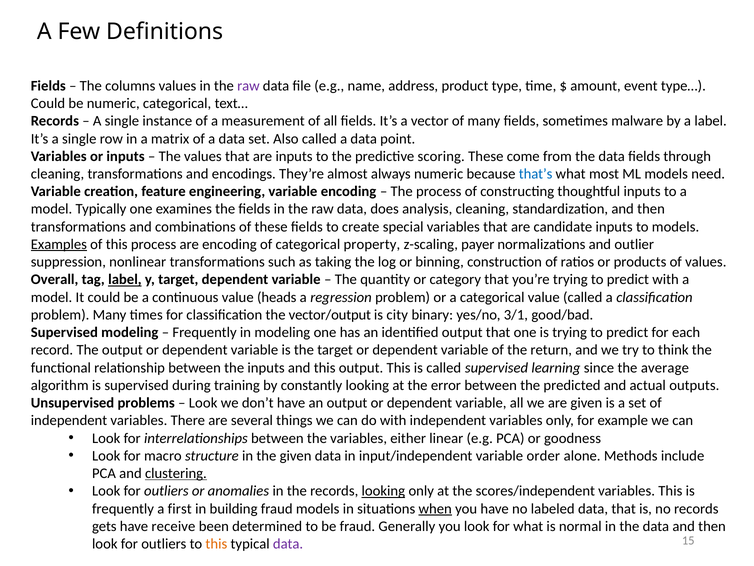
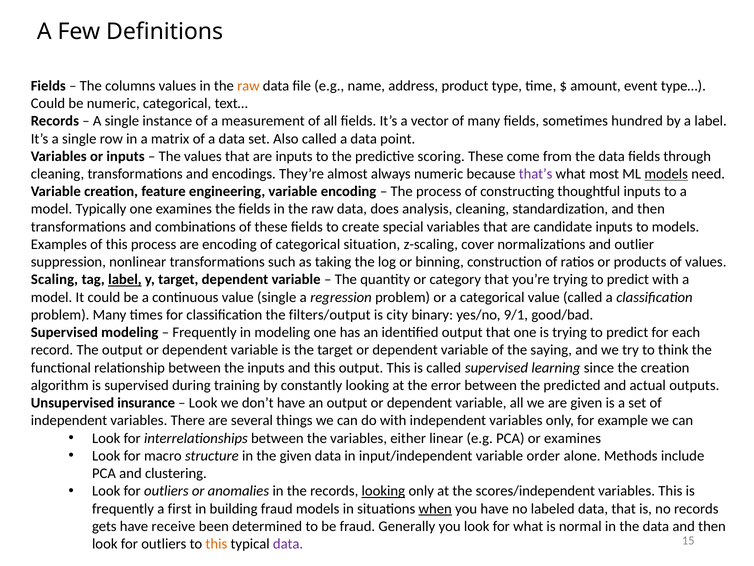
raw at (248, 86) colour: purple -> orange
malware: malware -> hundred
that’s colour: blue -> purple
models at (666, 174) underline: none -> present
Examples underline: present -> none
property: property -> situation
payer: payer -> cover
Overall: Overall -> Scaling
value heads: heads -> single
vector/output: vector/output -> filters/output
3/1: 3/1 -> 9/1
return: return -> saying
the average: average -> creation
problems: problems -> insurance
or goodness: goodness -> examines
clustering underline: present -> none
